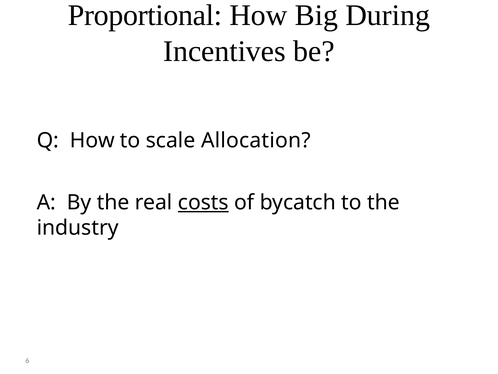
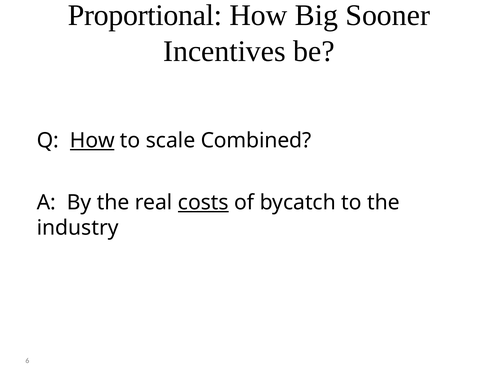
During: During -> Sooner
How at (92, 140) underline: none -> present
Allocation: Allocation -> Combined
